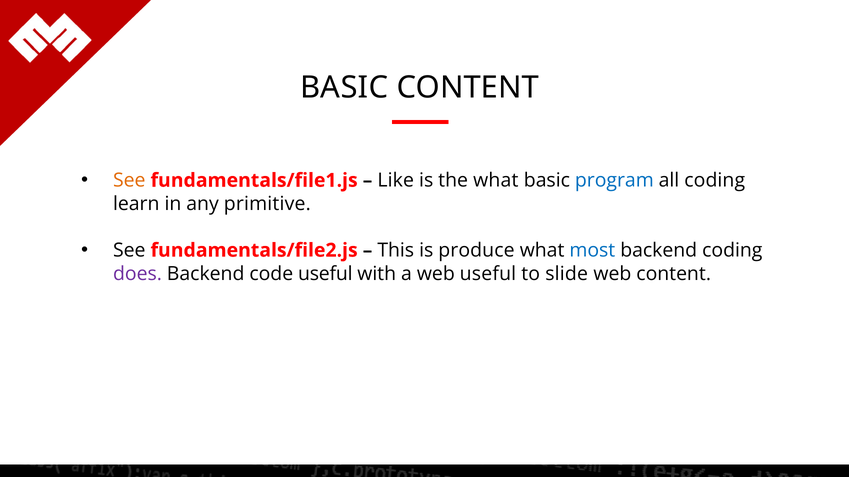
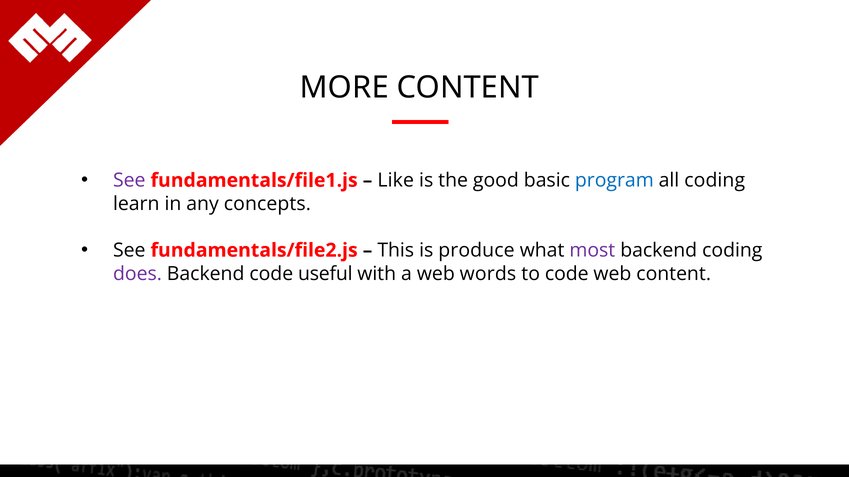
BASIC at (344, 87): BASIC -> MORE
See at (129, 181) colour: orange -> purple
the what: what -> good
primitive: primitive -> concepts
most colour: blue -> purple
web useful: useful -> words
to slide: slide -> code
